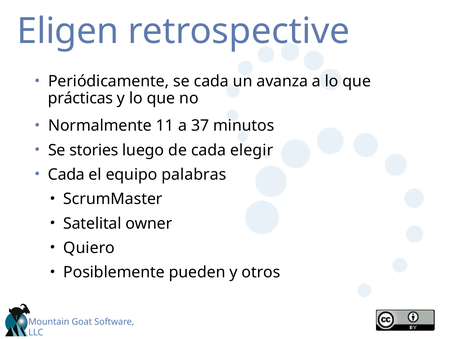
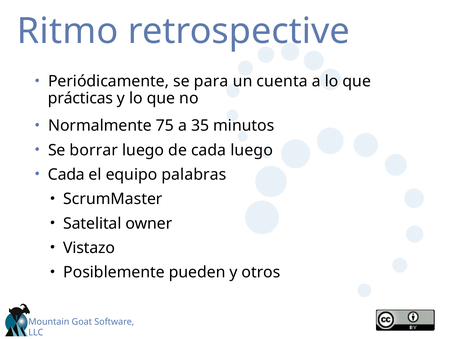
Eligen: Eligen -> Ritmo
se cada: cada -> para
avanza: avanza -> cuenta
11: 11 -> 75
37: 37 -> 35
stories: stories -> borrar
cada elegir: elegir -> luego
Quiero: Quiero -> Vistazo
